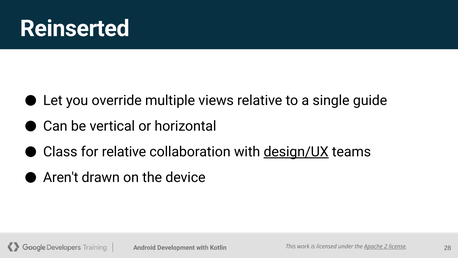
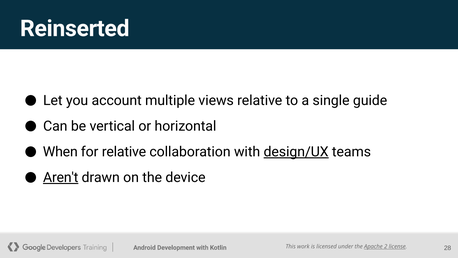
override: override -> account
Class: Class -> When
Aren't underline: none -> present
